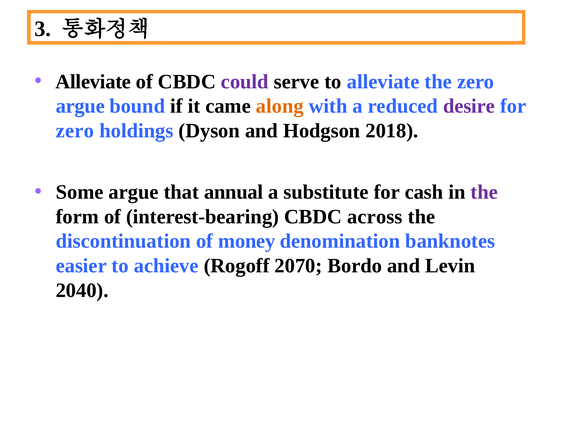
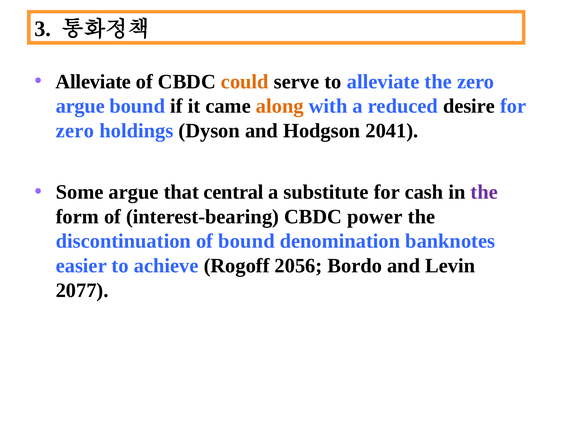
could colour: purple -> orange
desire colour: purple -> black
2018: 2018 -> 2041
annual: annual -> central
across: across -> power
of money: money -> bound
2070: 2070 -> 2056
2040: 2040 -> 2077
